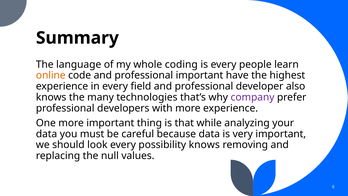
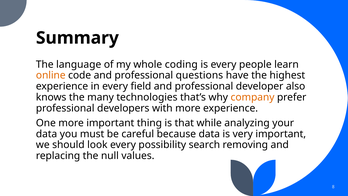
professional important: important -> questions
company colour: purple -> orange
possibility knows: knows -> search
